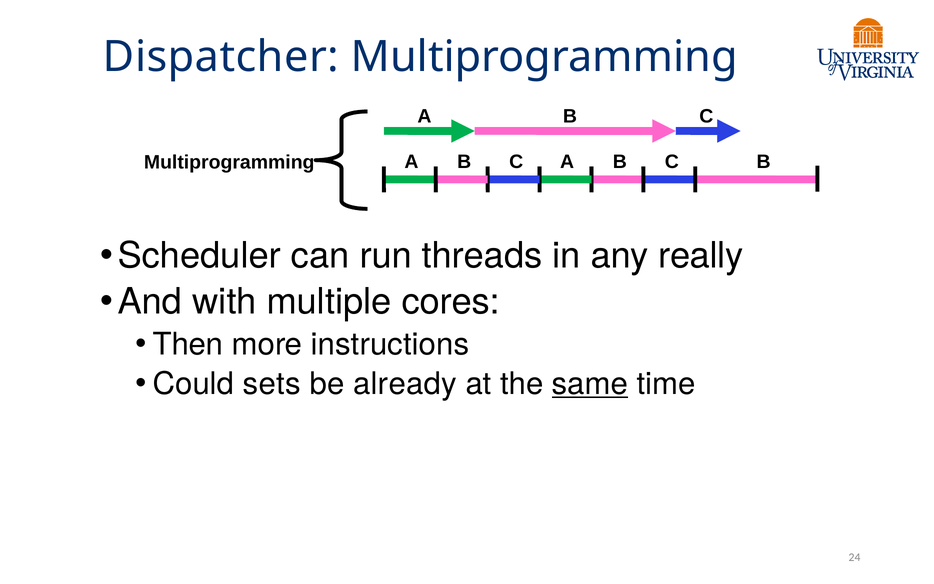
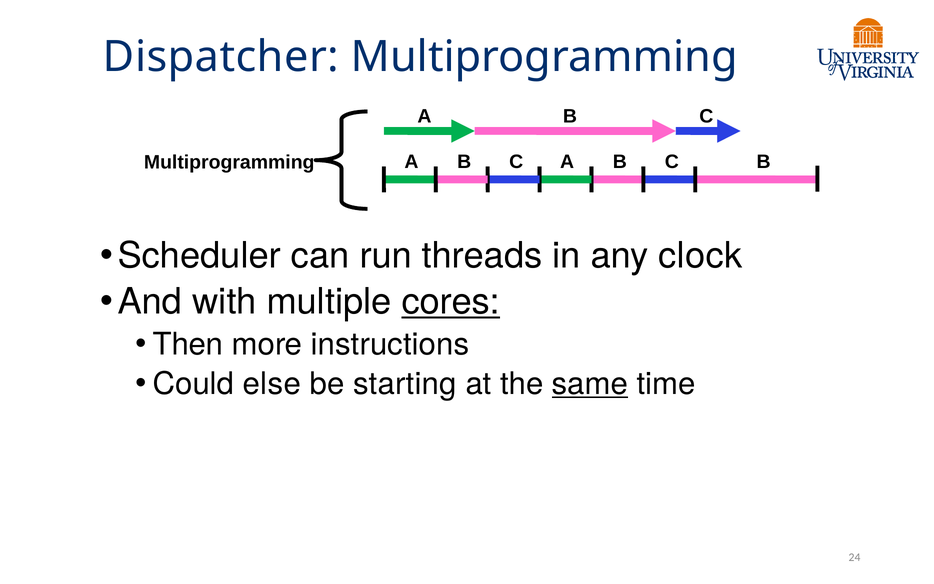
really: really -> clock
cores underline: none -> present
sets: sets -> else
already: already -> starting
